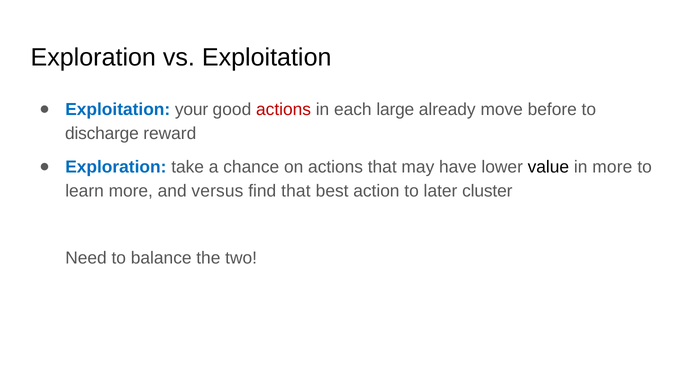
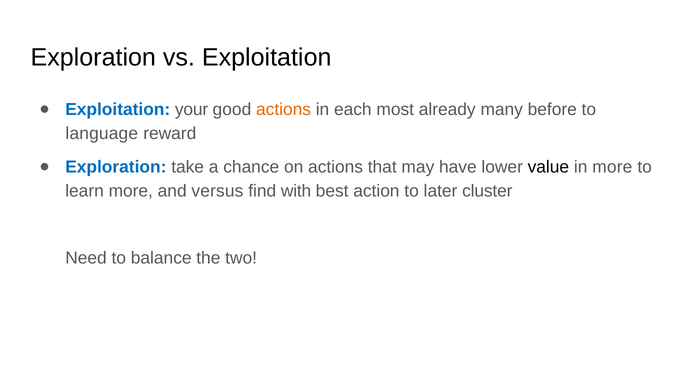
actions at (284, 109) colour: red -> orange
large: large -> most
move: move -> many
discharge: discharge -> language
find that: that -> with
